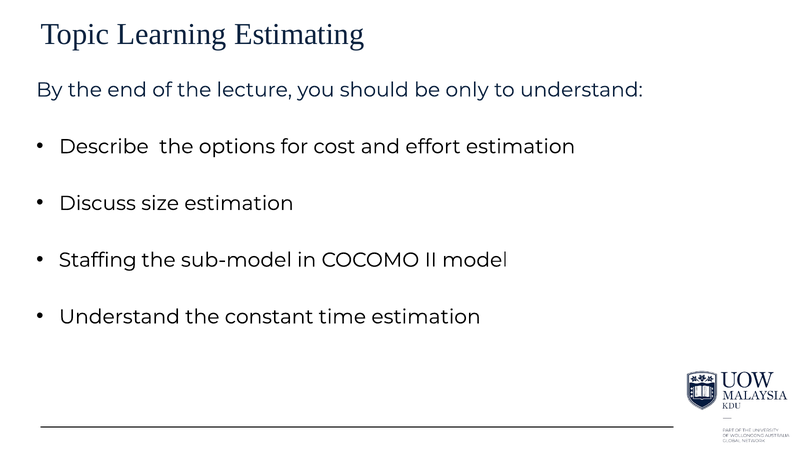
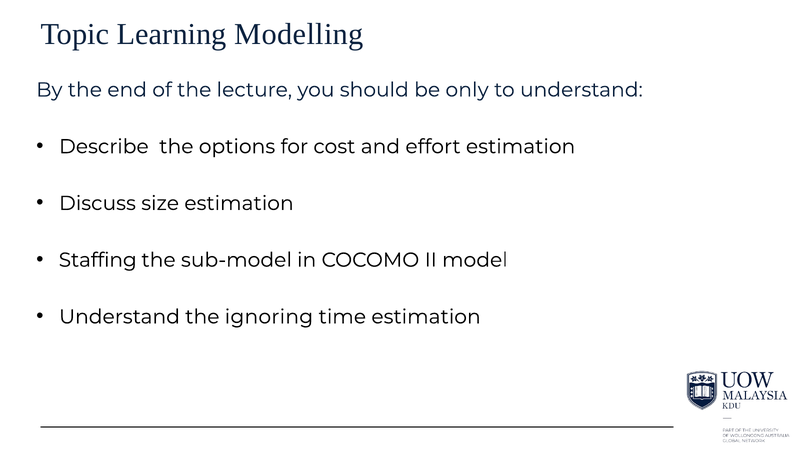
Estimating: Estimating -> Modelling
constant: constant -> ignoring
